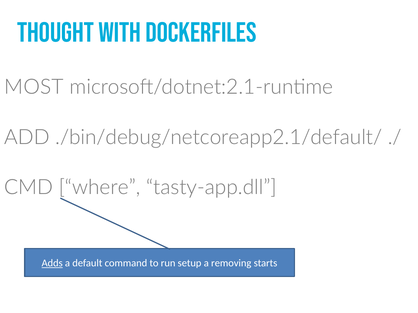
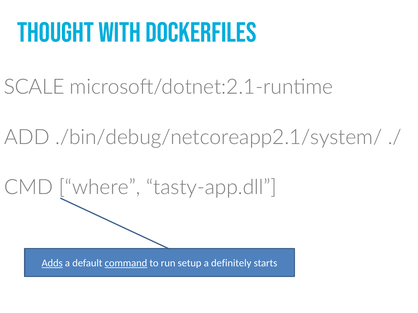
MOST: MOST -> SCALE
./bin/debug/netcoreapp2.1/default/: ./bin/debug/netcoreapp2.1/default/ -> ./bin/debug/netcoreapp2.1/system/
command underline: none -> present
removing: removing -> definitely
